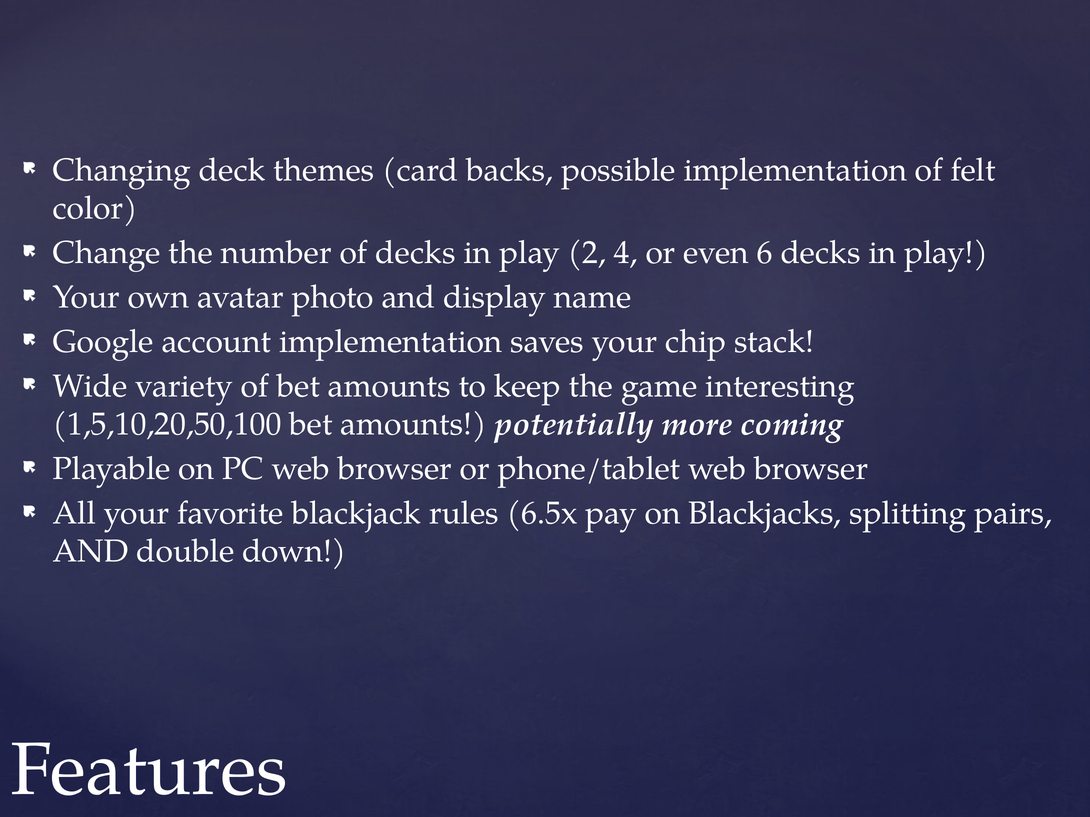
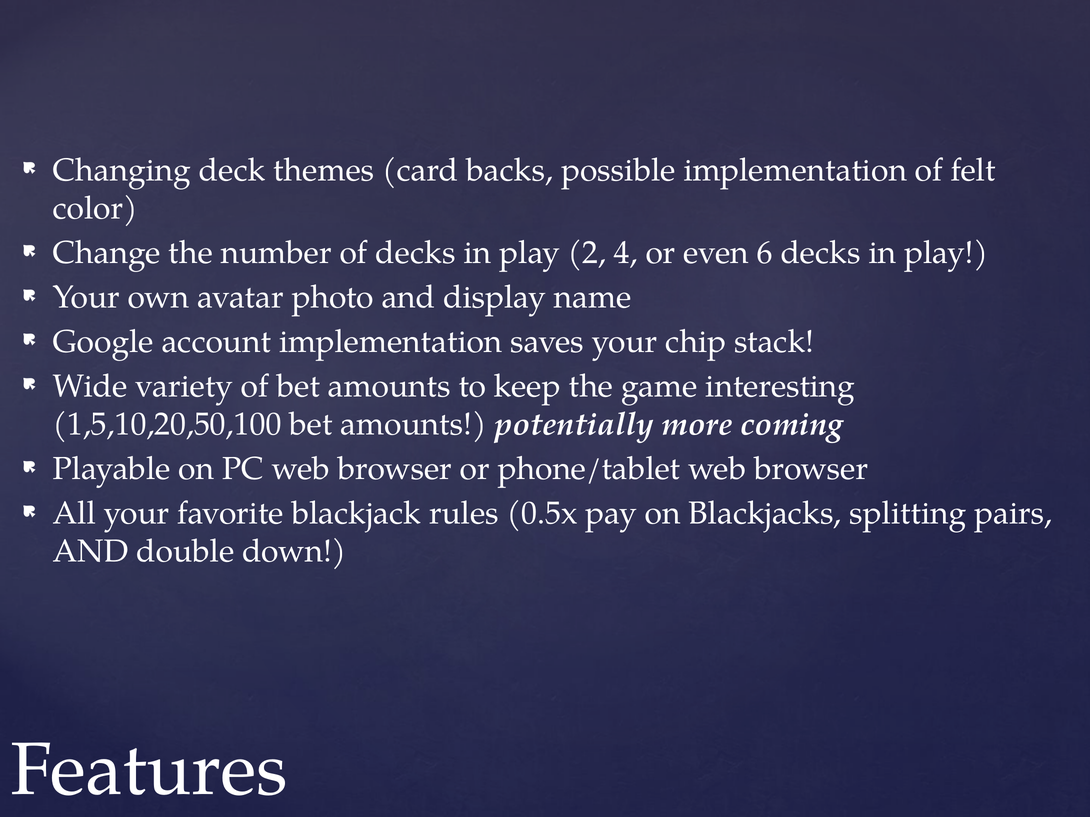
6.5x: 6.5x -> 0.5x
